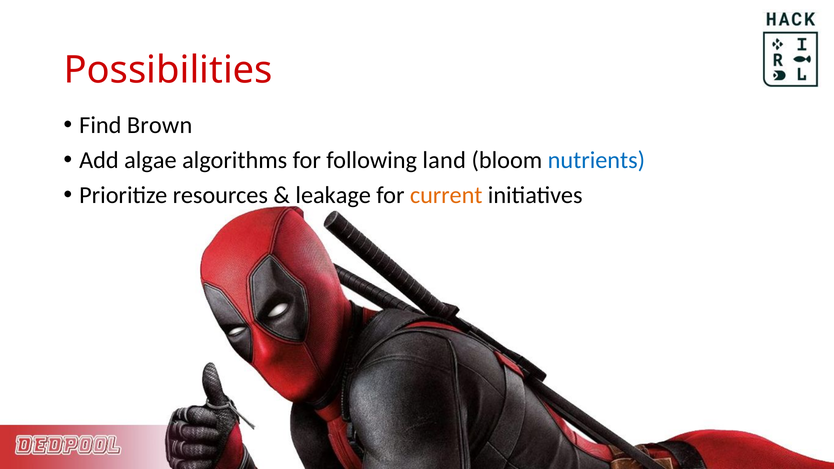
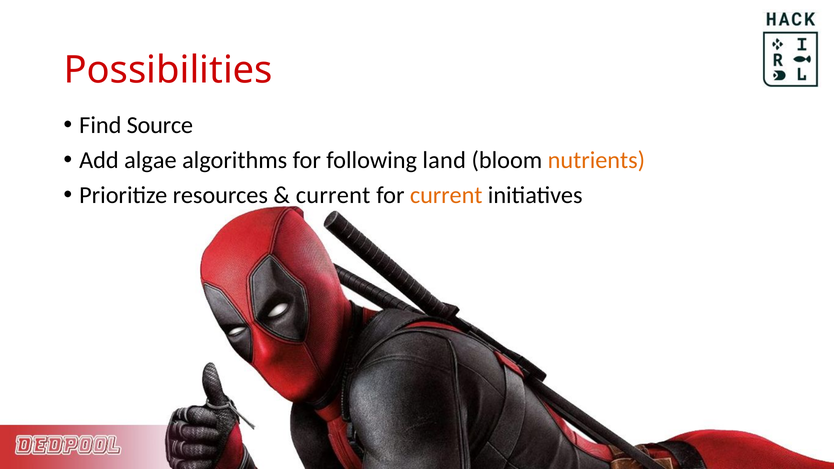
Brown: Brown -> Source
nutrients colour: blue -> orange
leakage at (333, 195): leakage -> current
